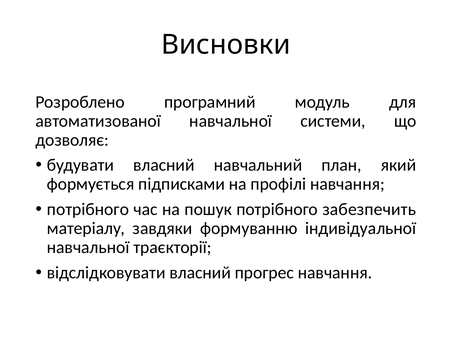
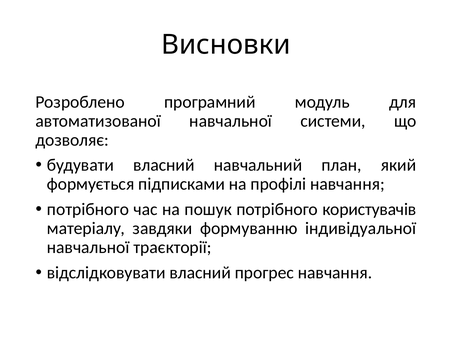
забезпечить: забезпечить -> користувачів
